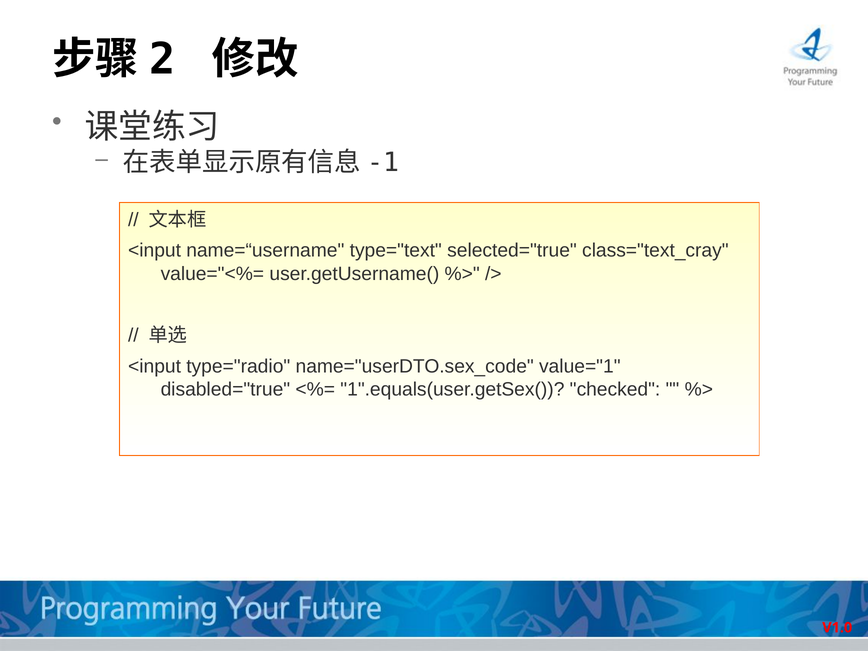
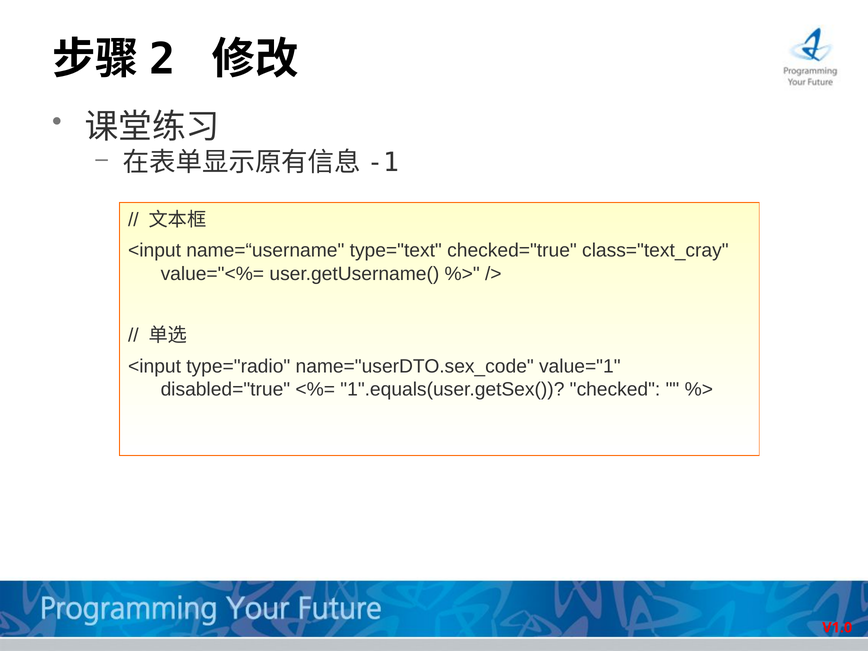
selected="true: selected="true -> checked="true
